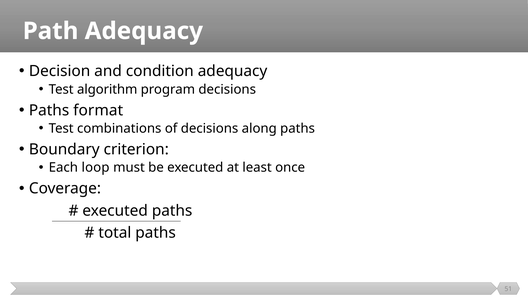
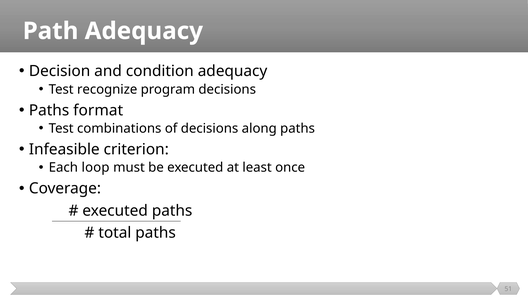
algorithm: algorithm -> recognize
Boundary: Boundary -> Infeasible
